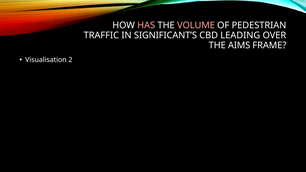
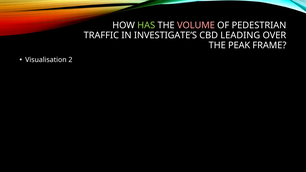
HAS colour: pink -> light green
SIGNIFICANT’S: SIGNIFICANT’S -> INVESTIGATE’S
AIMS: AIMS -> PEAK
